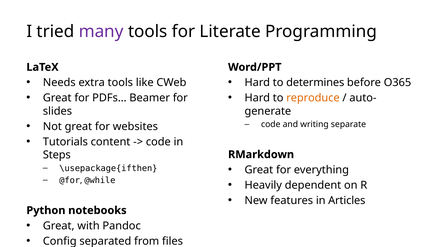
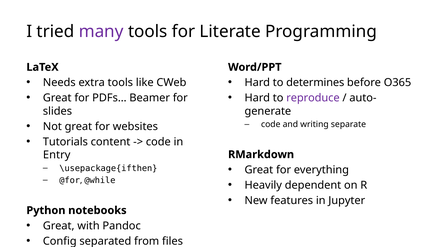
reproduce colour: orange -> purple
Steps: Steps -> Entry
Articles: Articles -> Jupyter
